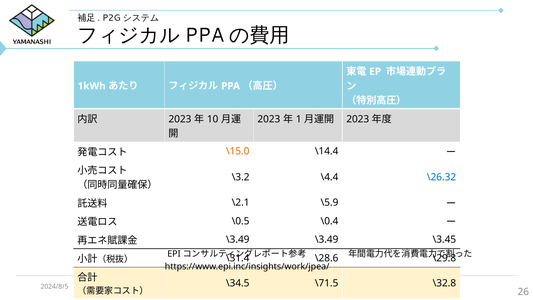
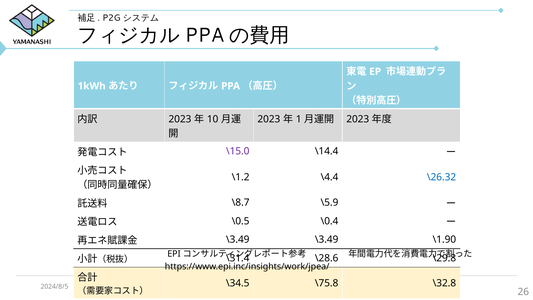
\15.0 colour: orange -> purple
\3.2: \3.2 -> \1.2
\2.1: \2.1 -> \8.7
\3.45: \3.45 -> \1.90
\71.5: \71.5 -> \75.8
